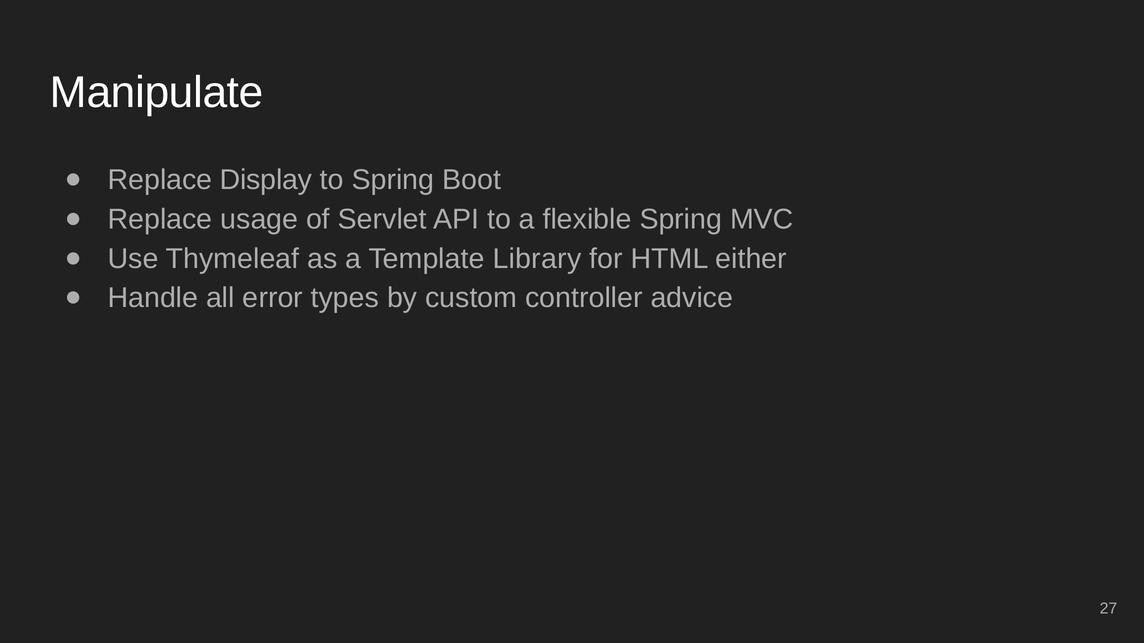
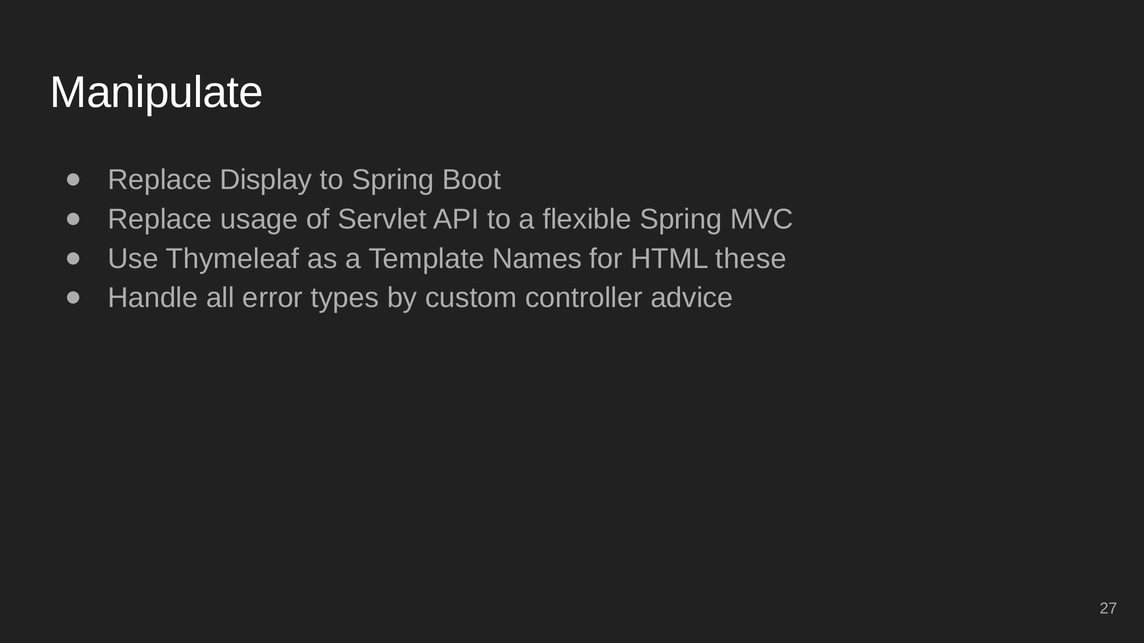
Library: Library -> Names
either: either -> these
